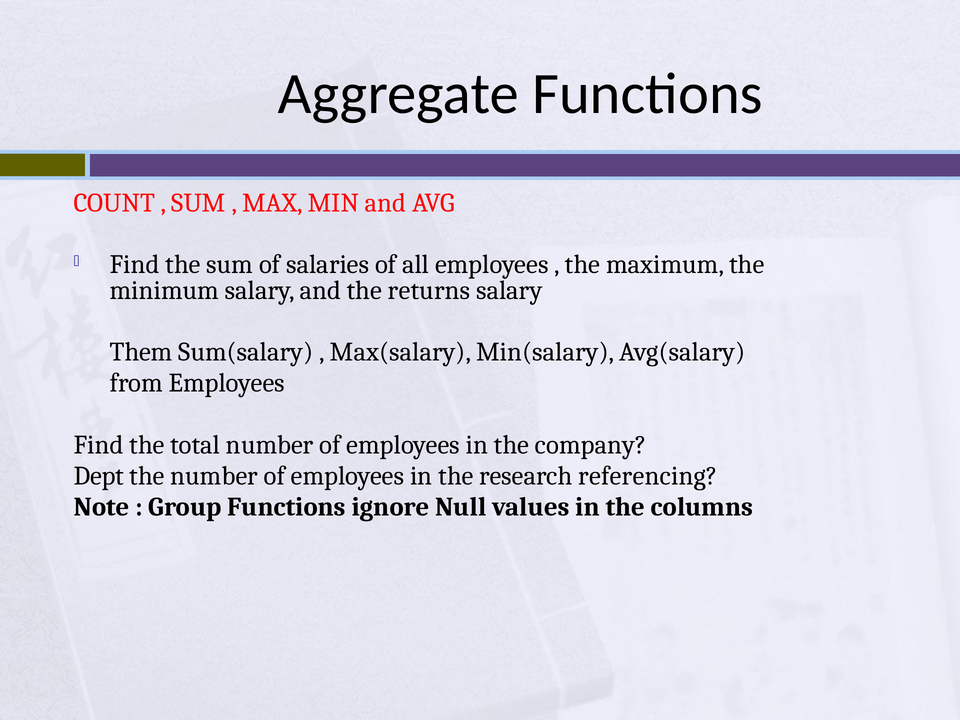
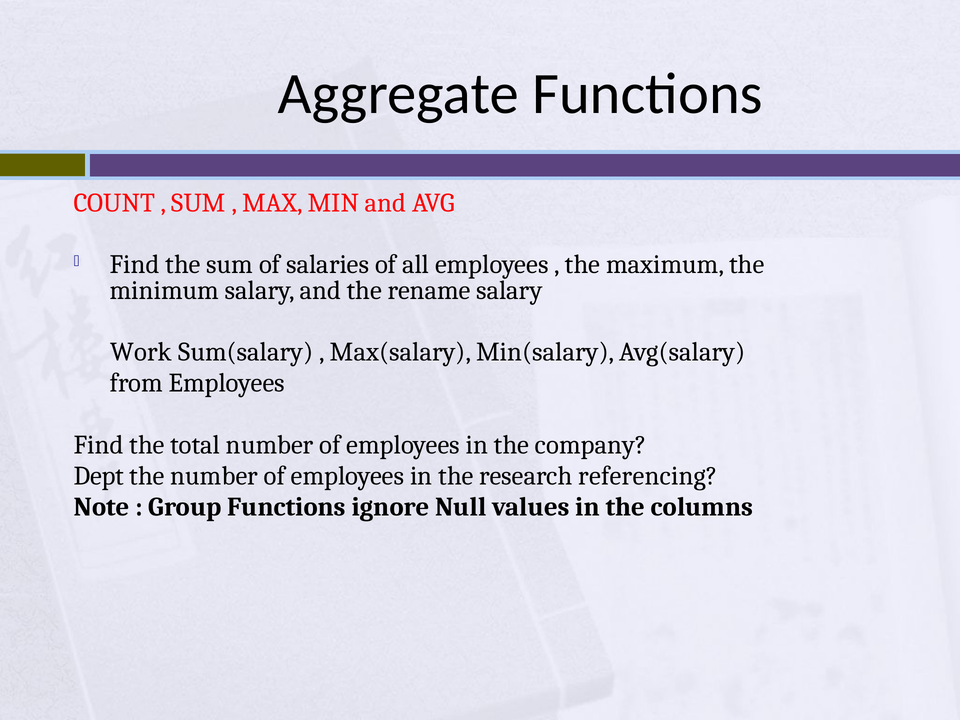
returns: returns -> rename
Them: Them -> Work
